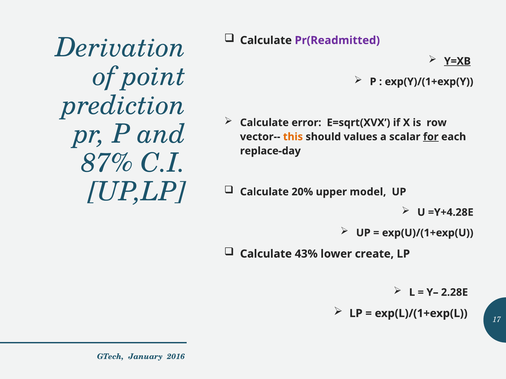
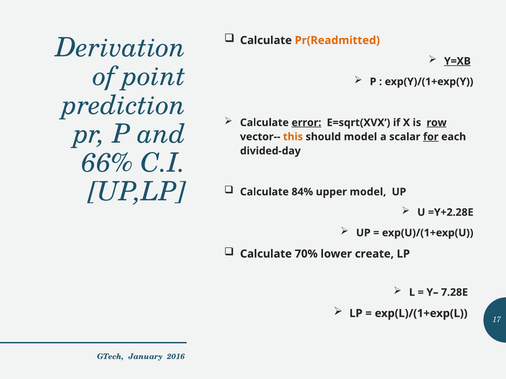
Pr(Readmitted colour: purple -> orange
error underline: none -> present
row underline: none -> present
should values: values -> model
replace-day: replace-day -> divided-day
87%: 87% -> 66%
20%: 20% -> 84%
=Y+4.28E: =Y+4.28E -> =Y+2.28E
43%: 43% -> 70%
2.28E: 2.28E -> 7.28E
